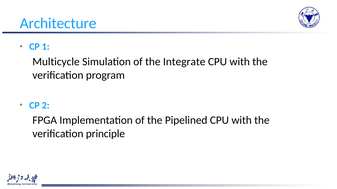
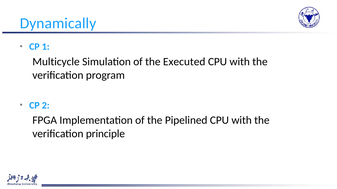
Architecture: Architecture -> Dynamically
Integrate: Integrate -> Executed
